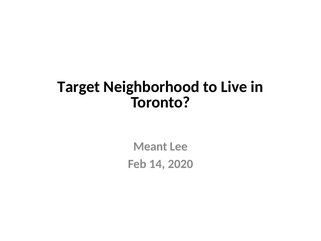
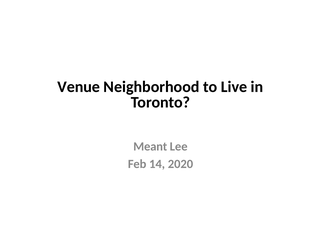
Target: Target -> Venue
